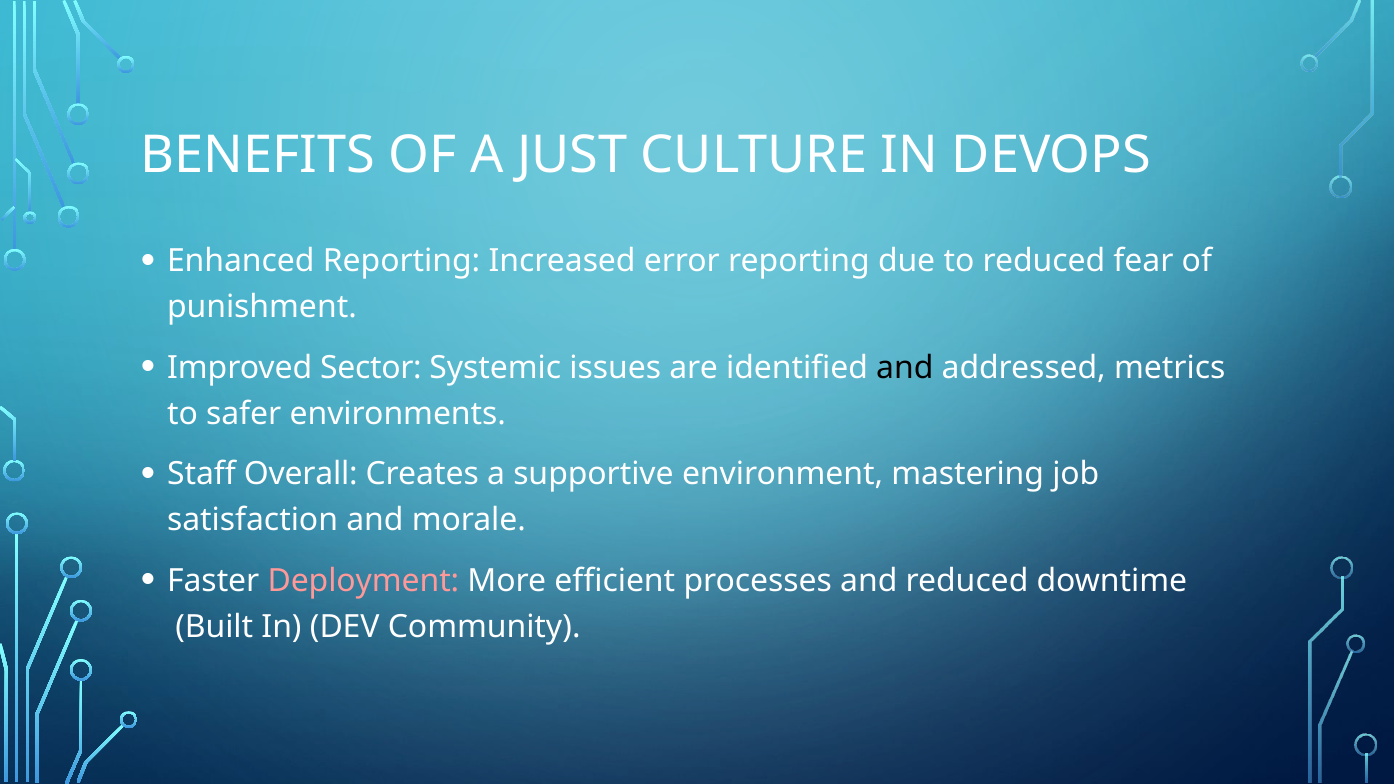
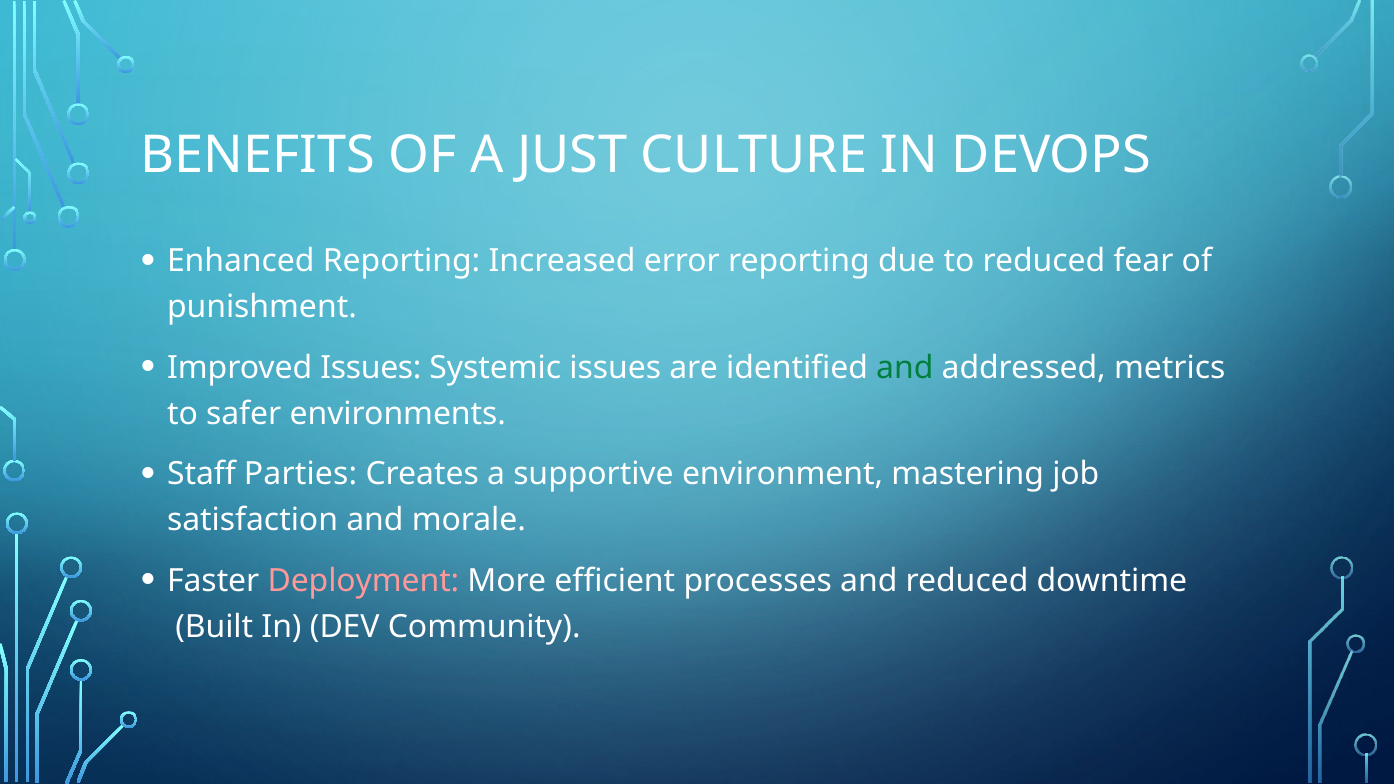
Improved Sector: Sector -> Issues
and at (905, 368) colour: black -> green
Overall: Overall -> Parties
